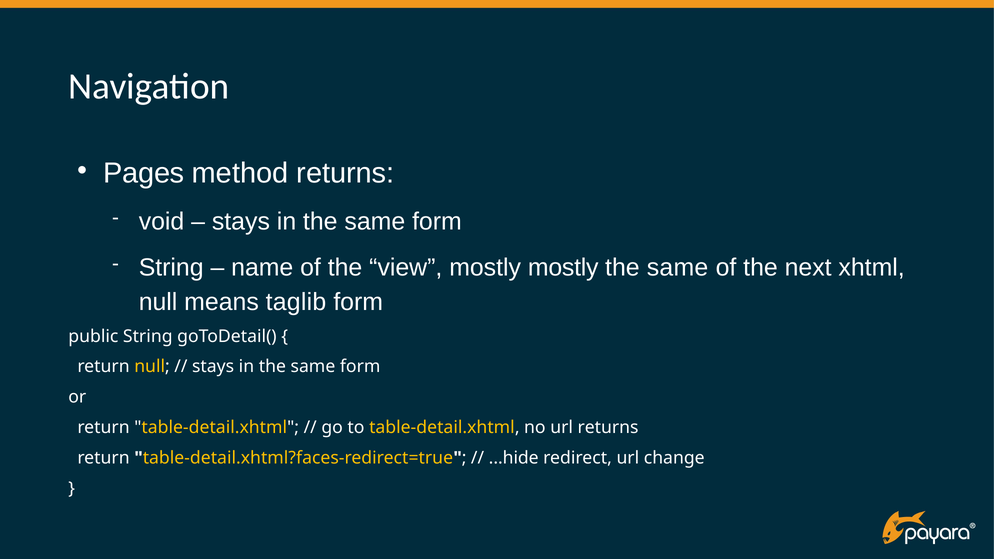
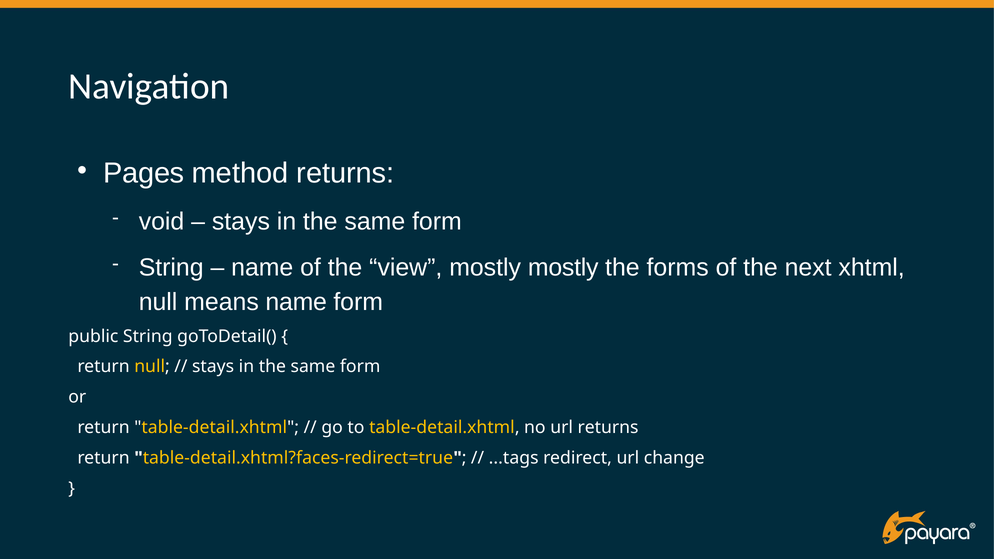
same at (678, 268): same -> forms
means taglib: taglib -> name
...hide: ...hide -> ...tags
